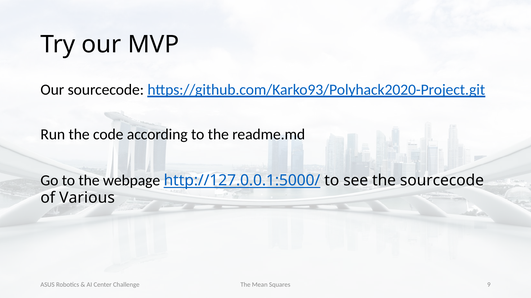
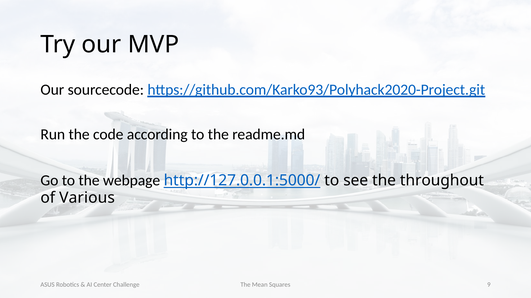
the sourcecode: sourcecode -> throughout
